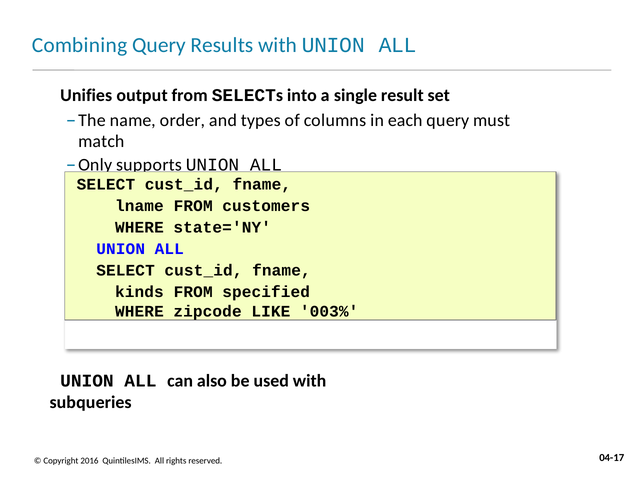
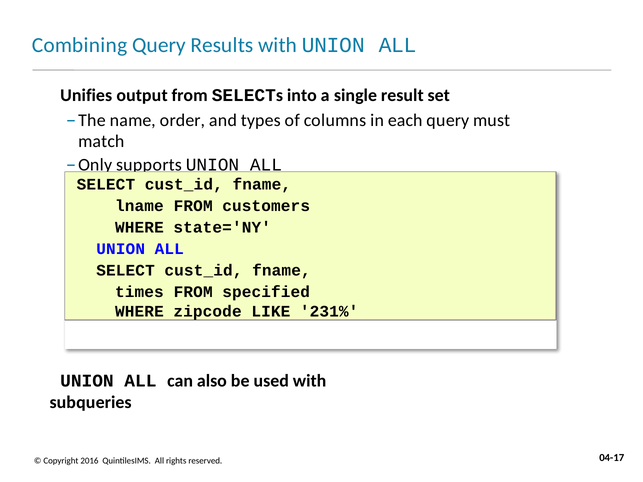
kinds: kinds -> times
003%: 003% -> 231%
